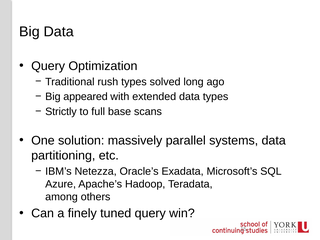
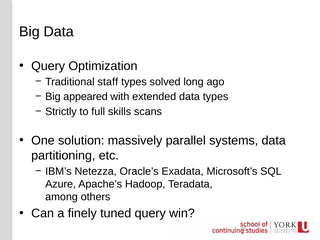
rush: rush -> staff
base: base -> skills
